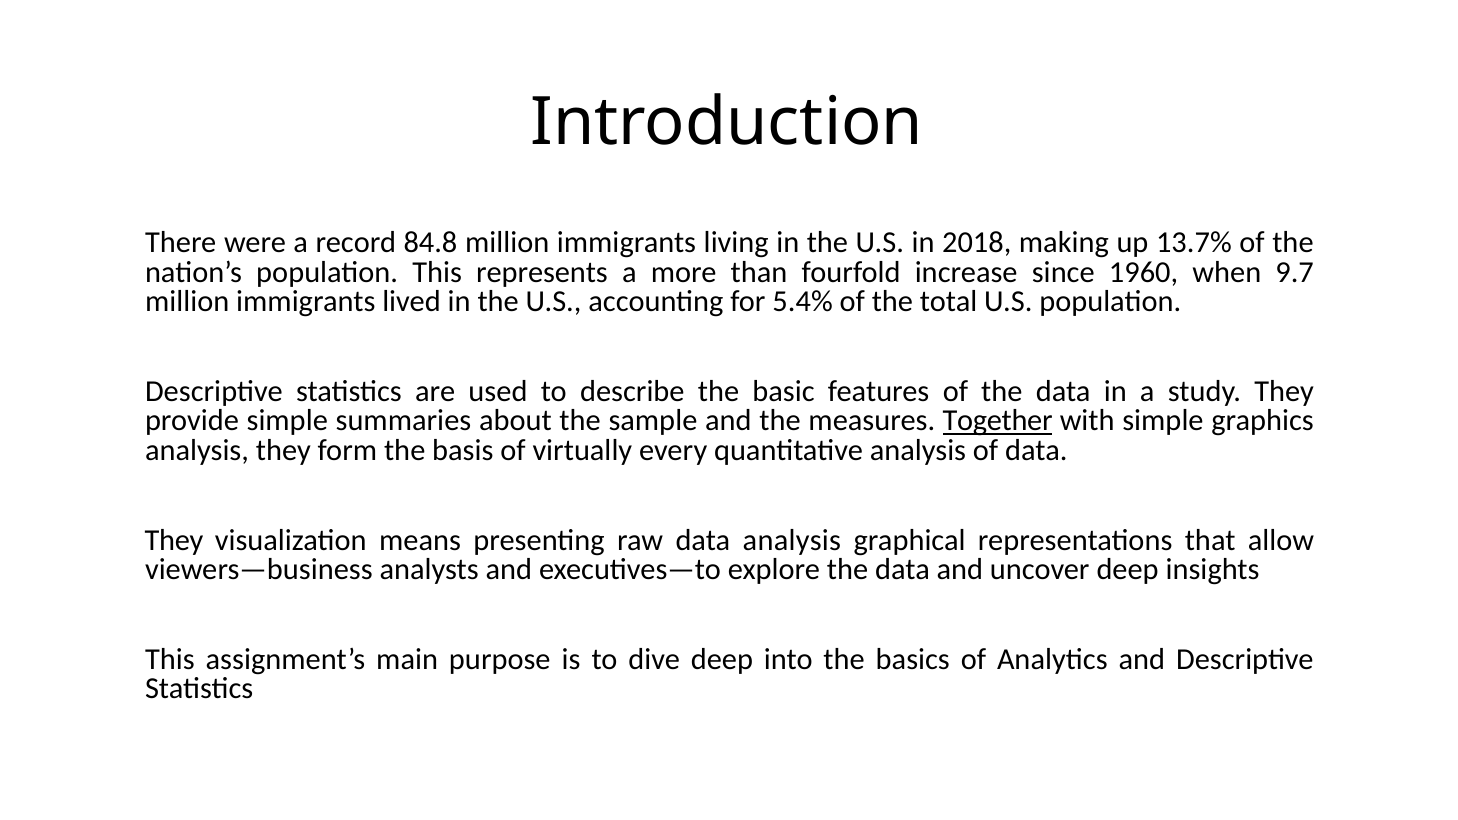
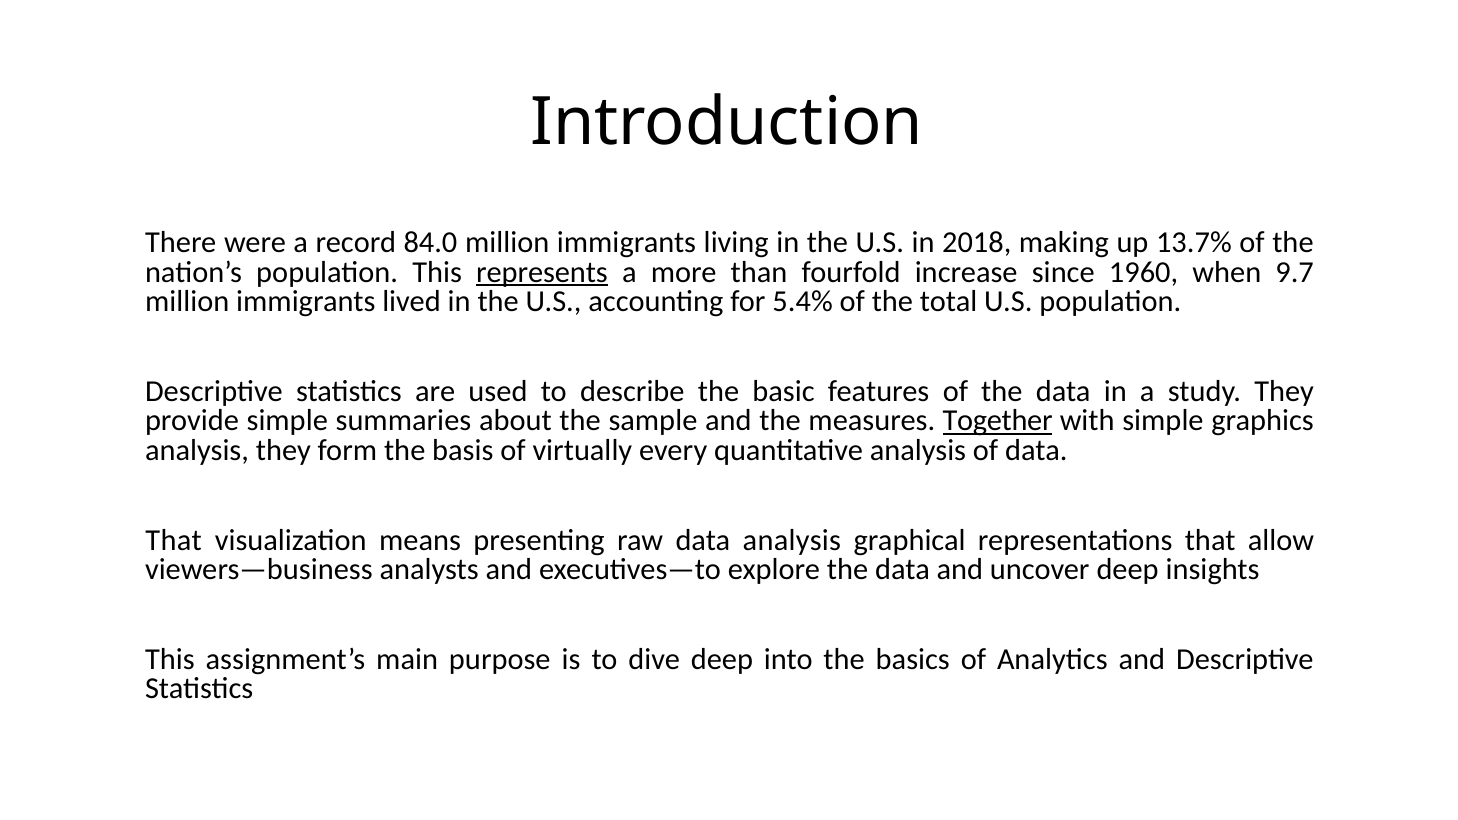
84.8: 84.8 -> 84.0
represents underline: none -> present
They at (174, 540): They -> That
